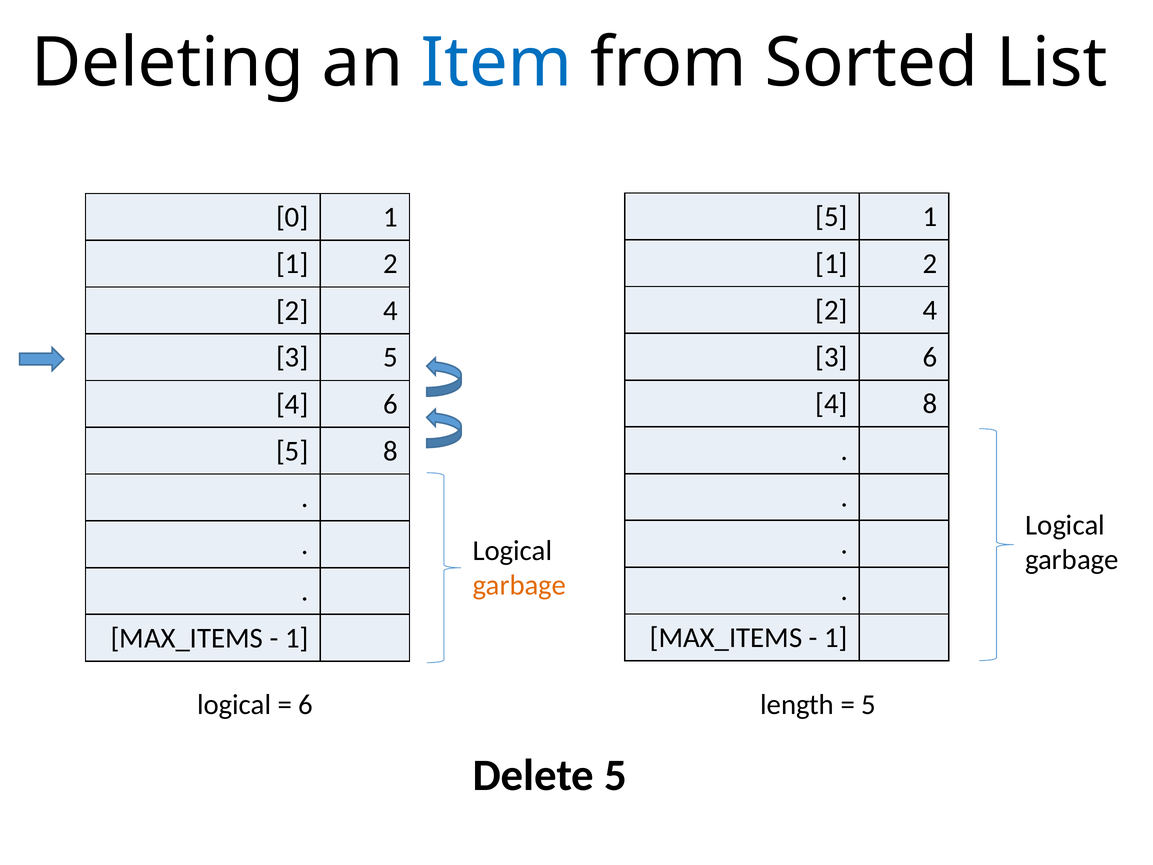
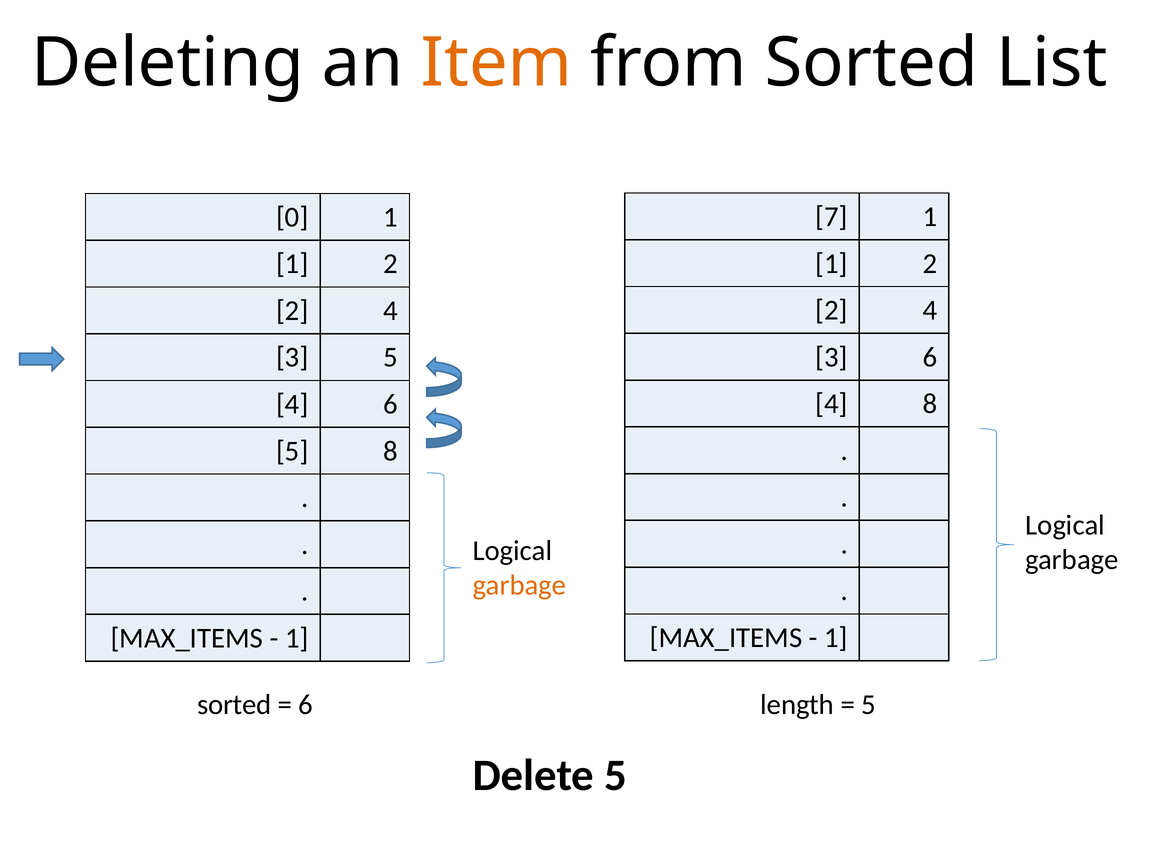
Item colour: blue -> orange
5 at (832, 217): 5 -> 7
logical at (234, 705): logical -> sorted
